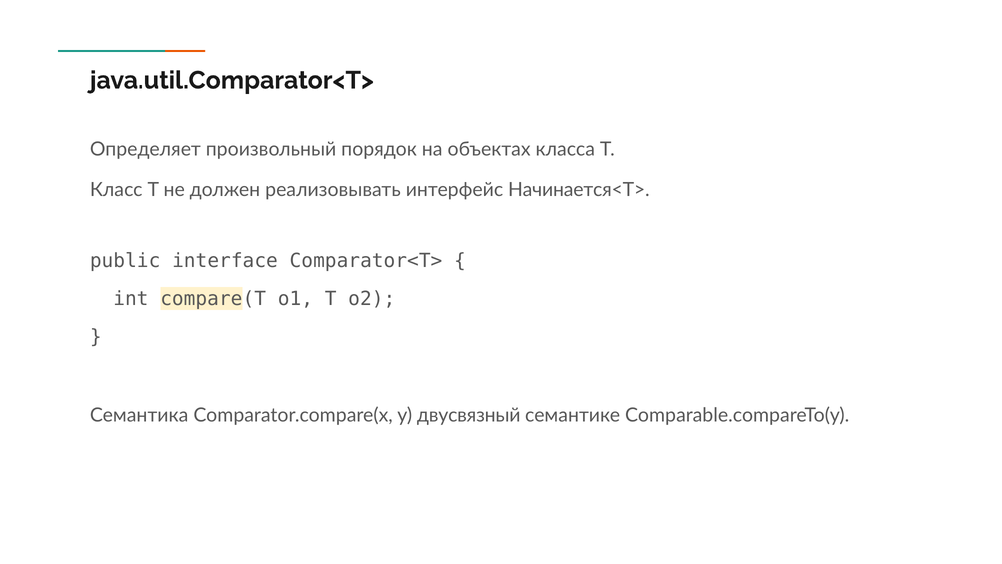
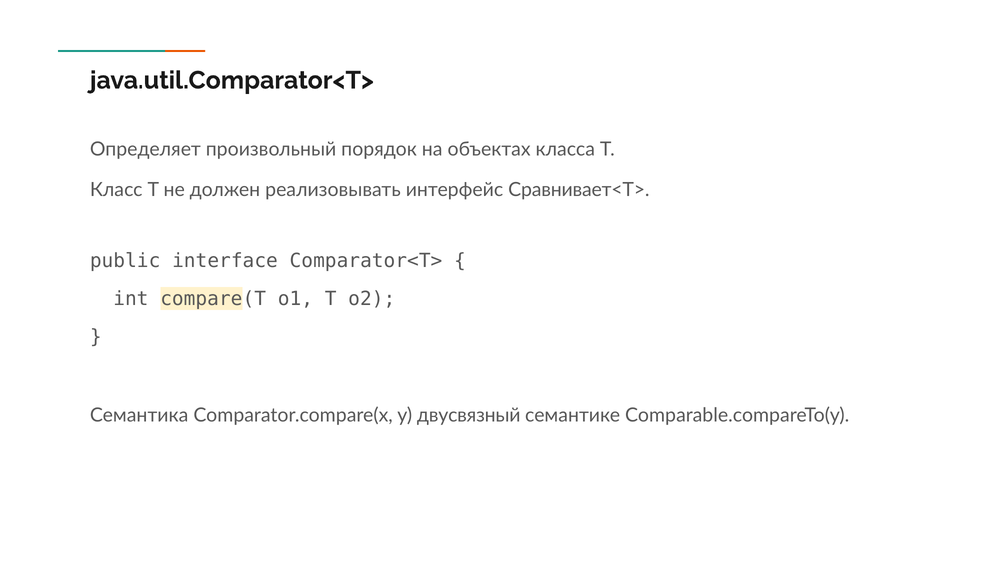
Начинается<T>: Начинается<T> -> Сравнивает<T>
